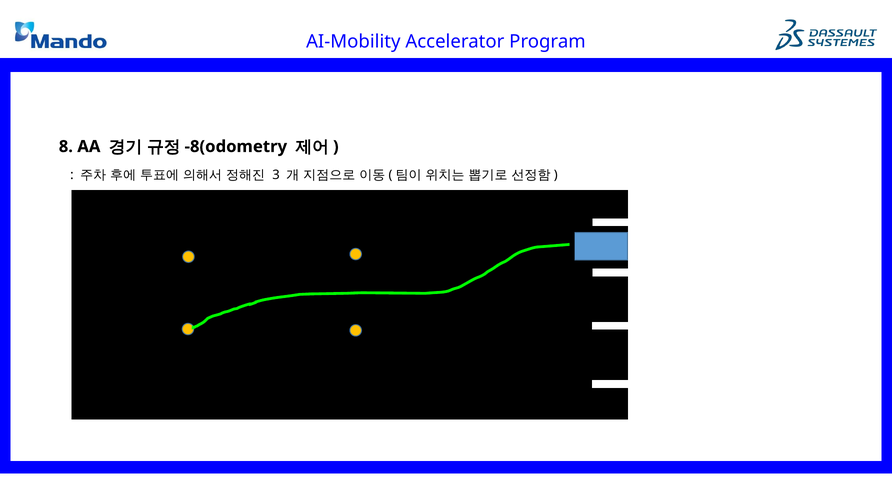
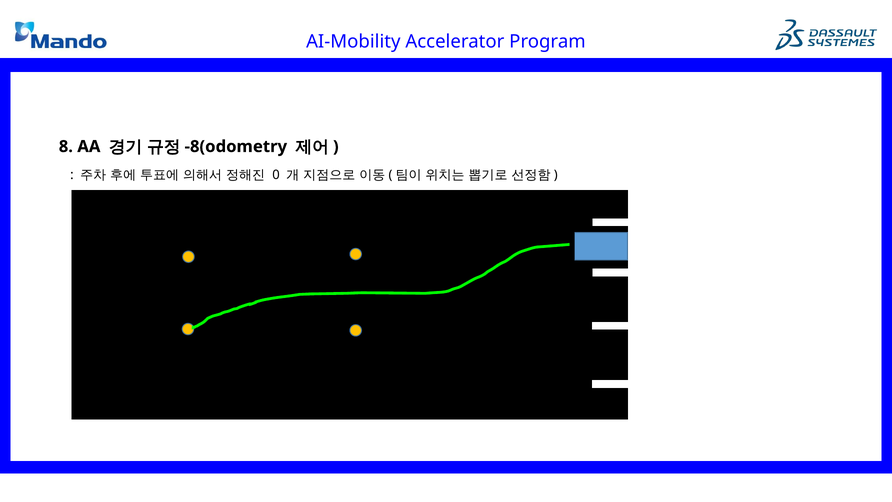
3: 3 -> 0
